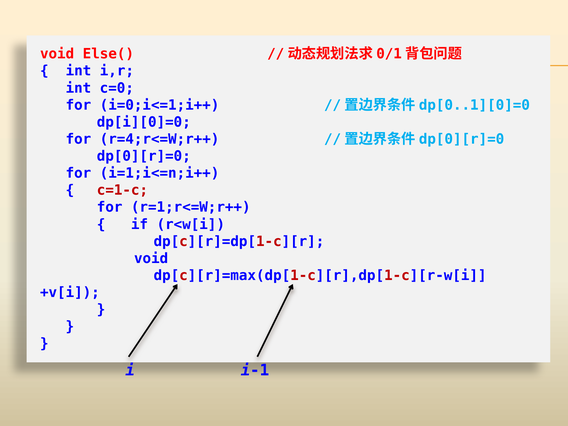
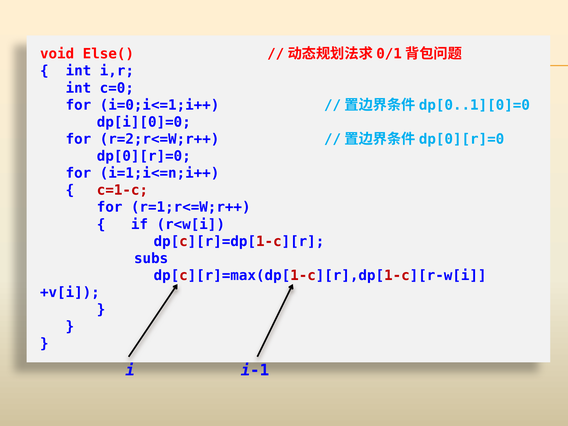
r=4;r<=W;r++: r=4;r<=W;r++ -> r=2;r<=W;r++
void at (151, 258): void -> subs
